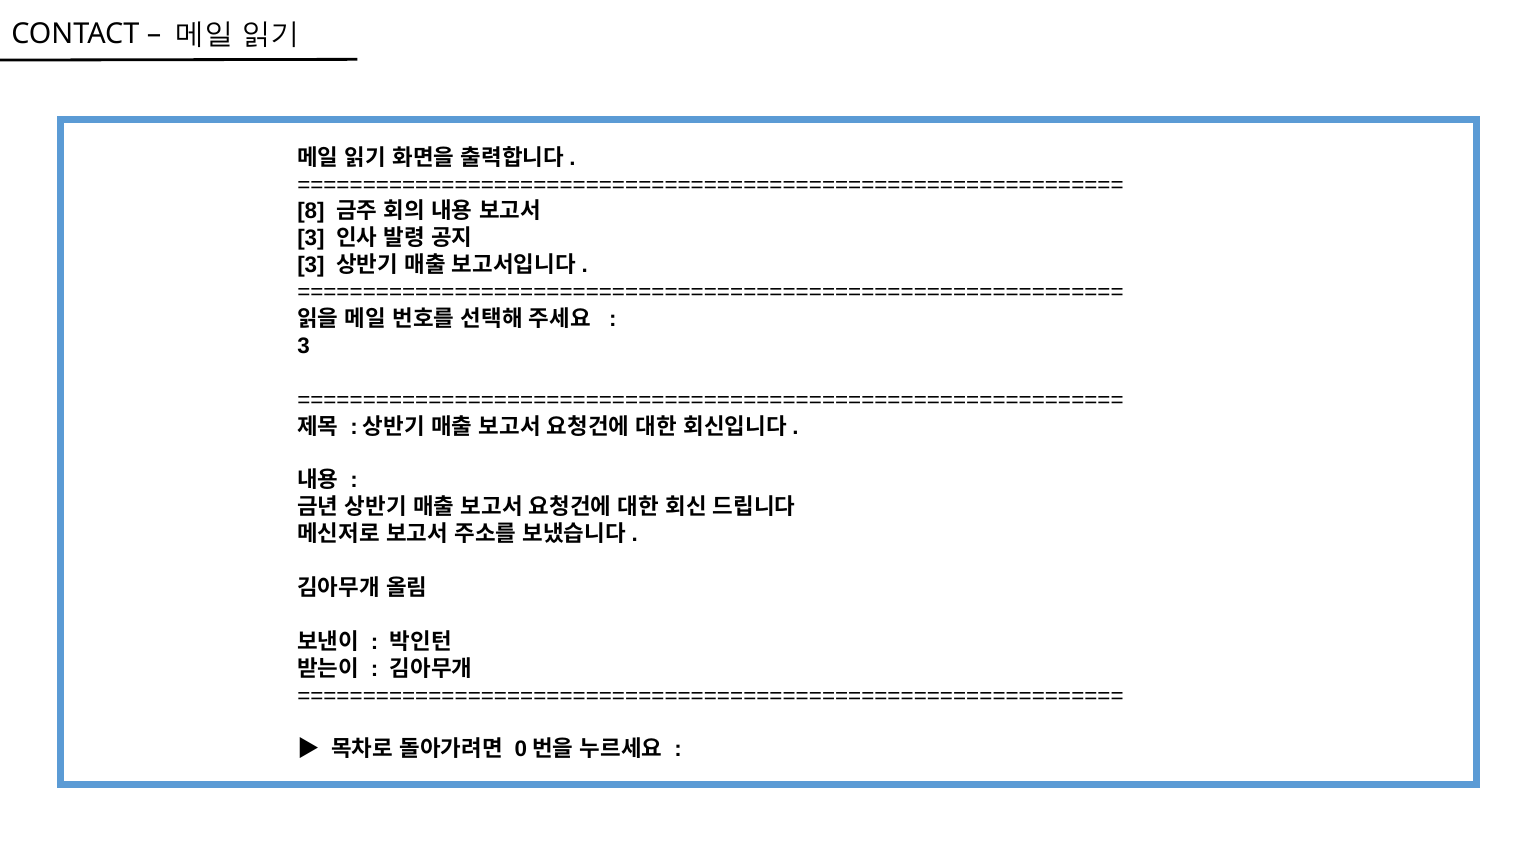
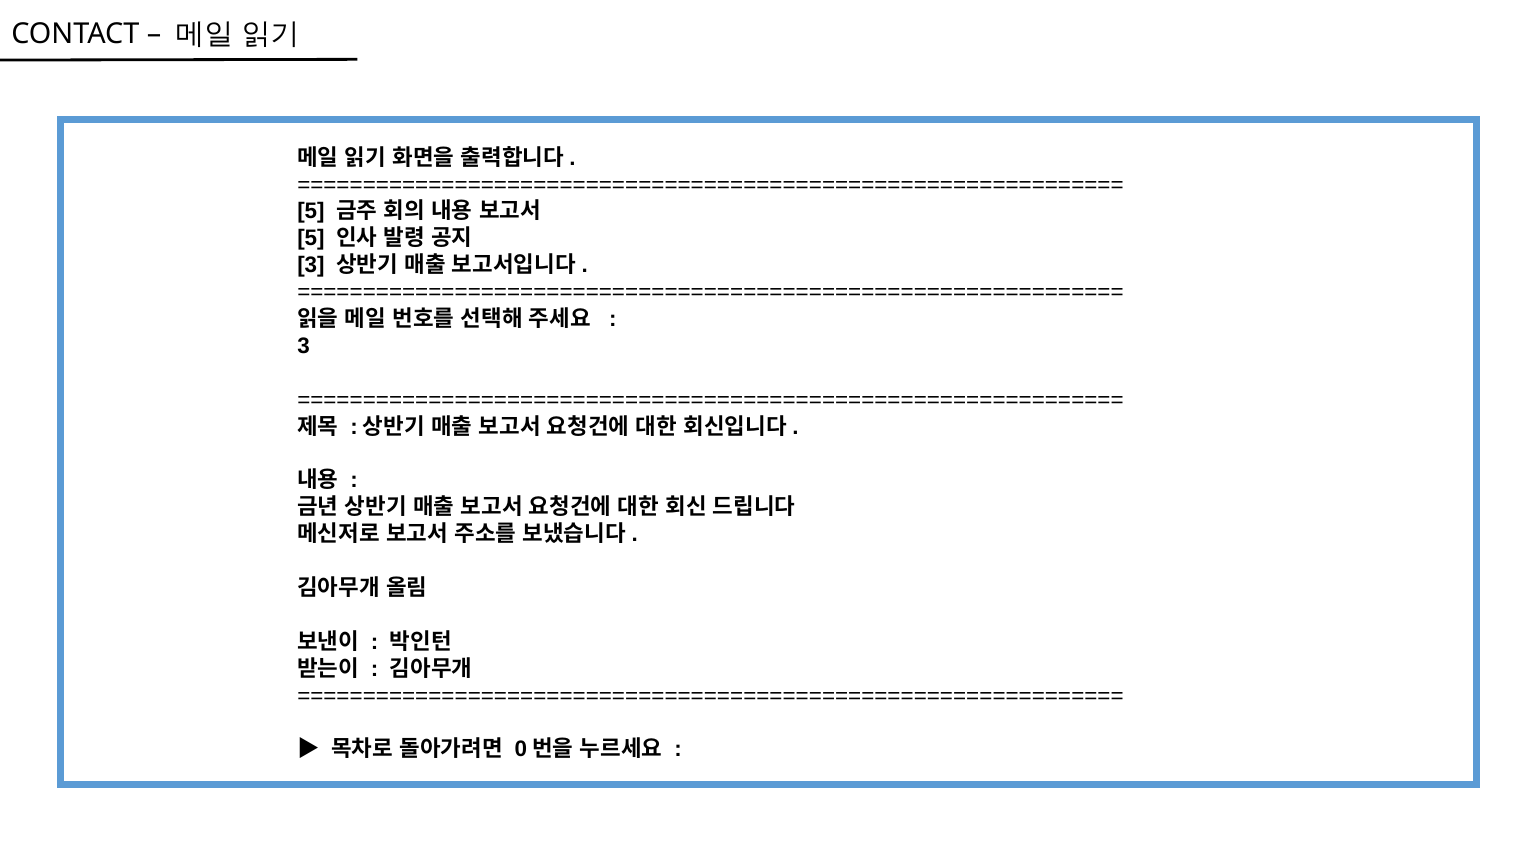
8 at (311, 212): 8 -> 5
3 at (311, 239): 3 -> 5
